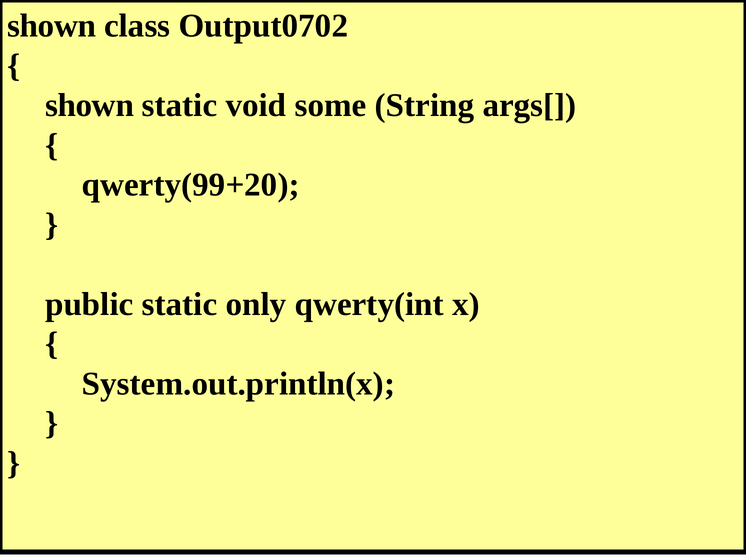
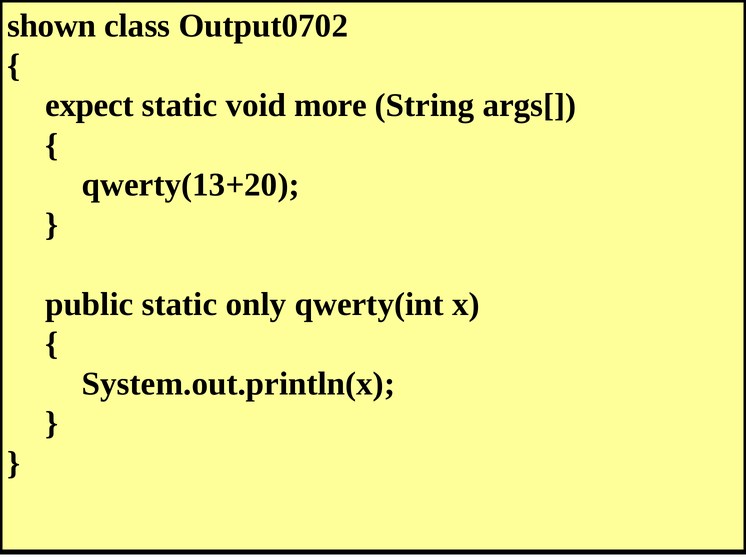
shown at (89, 105): shown -> expect
some: some -> more
qwerty(99+20: qwerty(99+20 -> qwerty(13+20
